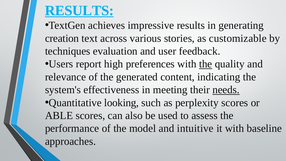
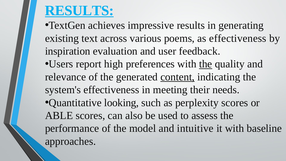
creation: creation -> existing
stories: stories -> poems
as customizable: customizable -> effectiveness
techniques: techniques -> inspiration
content underline: none -> present
needs underline: present -> none
